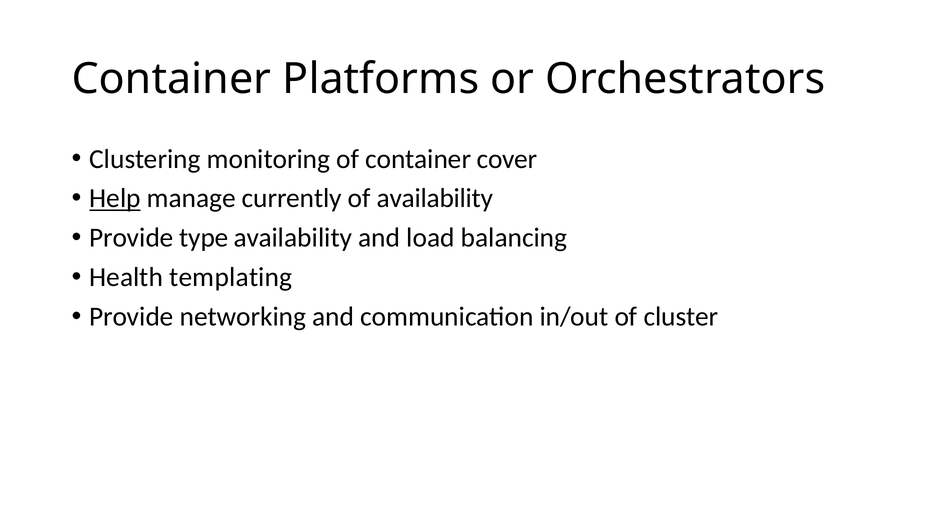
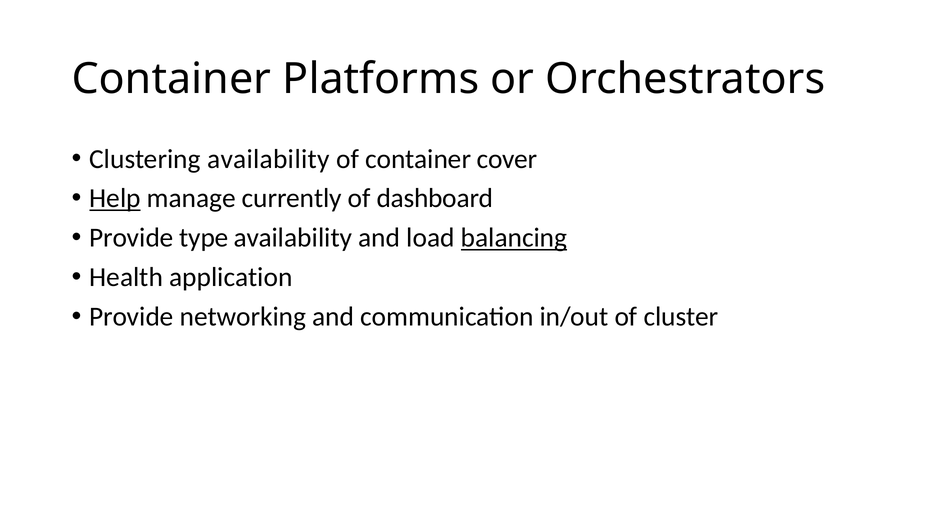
Clustering monitoring: monitoring -> availability
of availability: availability -> dashboard
balancing underline: none -> present
templating: templating -> application
